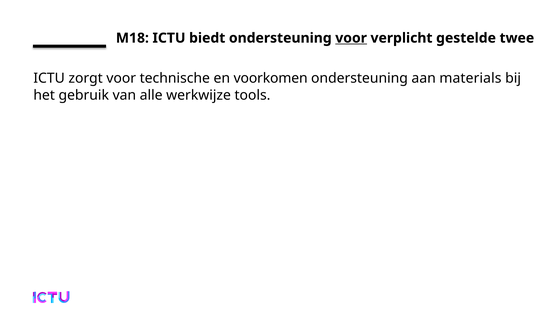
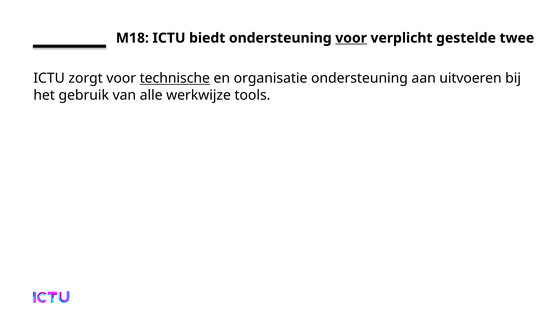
technische underline: none -> present
voorkomen: voorkomen -> organisatie
materials: materials -> uitvoeren
